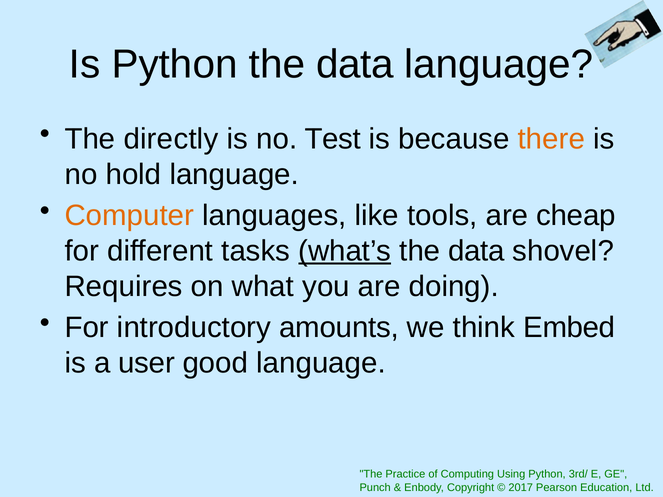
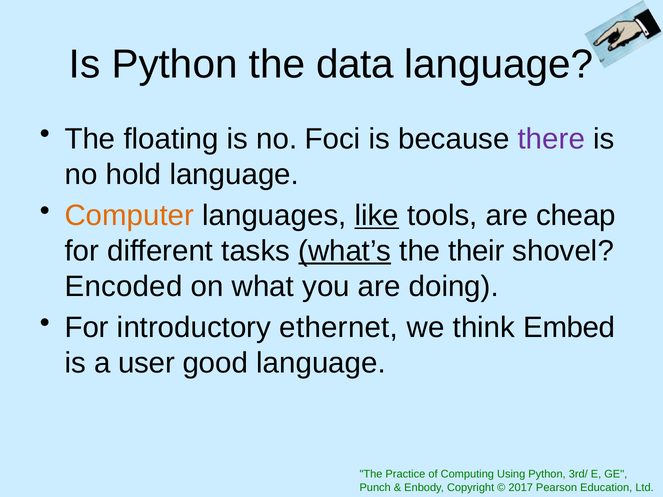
directly: directly -> floating
Test: Test -> Foci
there colour: orange -> purple
like underline: none -> present
data at (476, 251): data -> their
Requires: Requires -> Encoded
amounts: amounts -> ethernet
